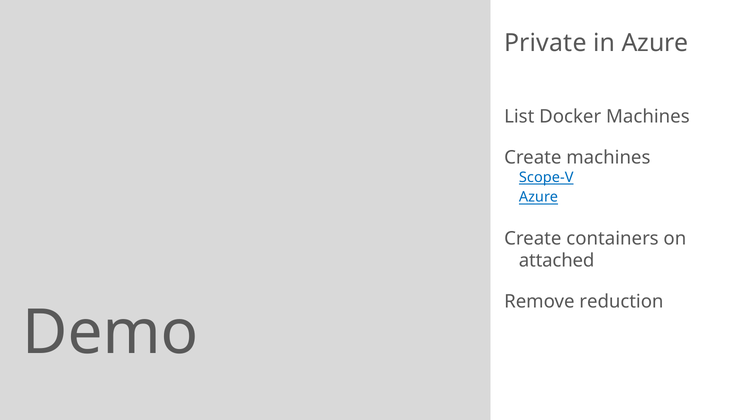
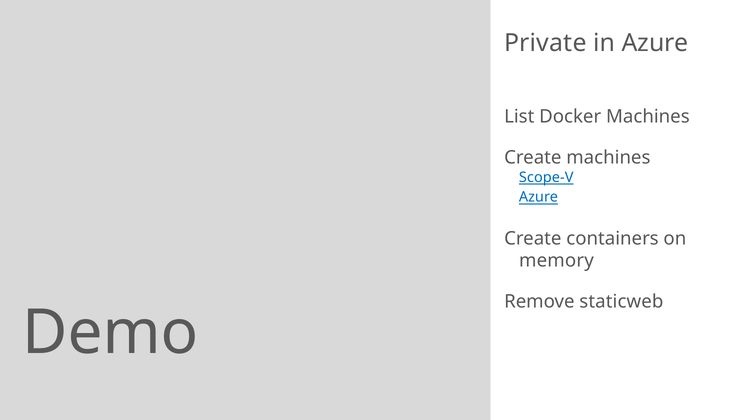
attached: attached -> memory
reduction: reduction -> staticweb
